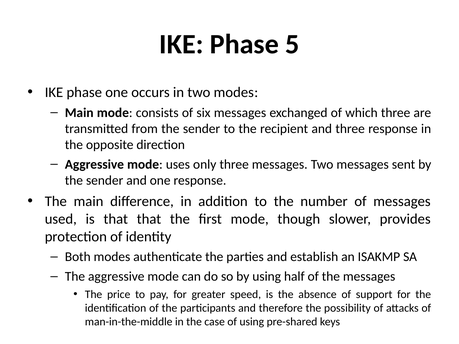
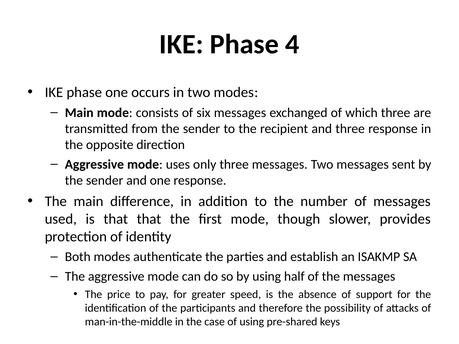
5: 5 -> 4
